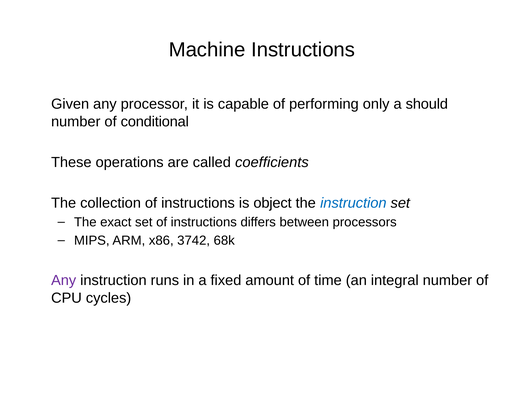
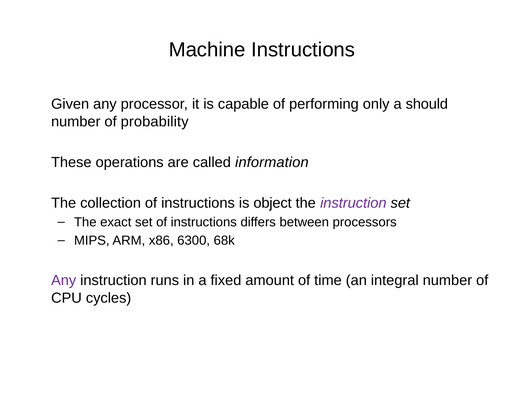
conditional: conditional -> probability
coefficients: coefficients -> information
instruction at (353, 203) colour: blue -> purple
3742: 3742 -> 6300
